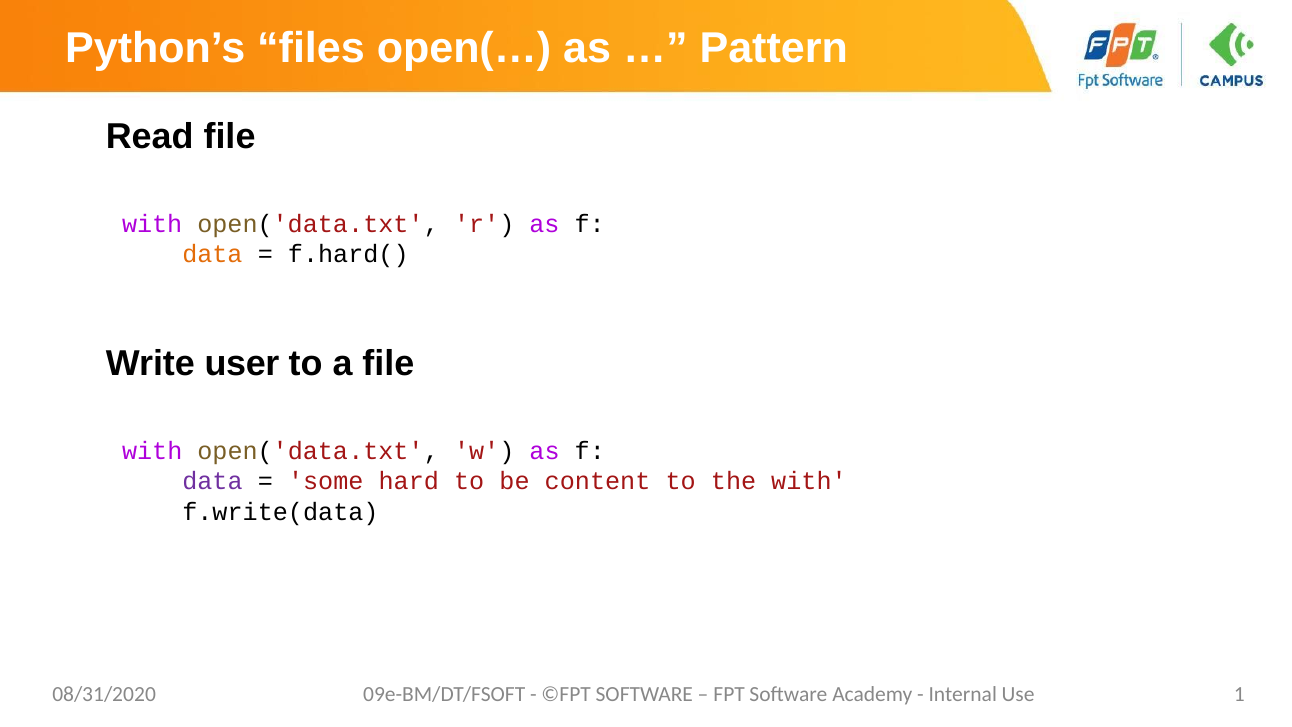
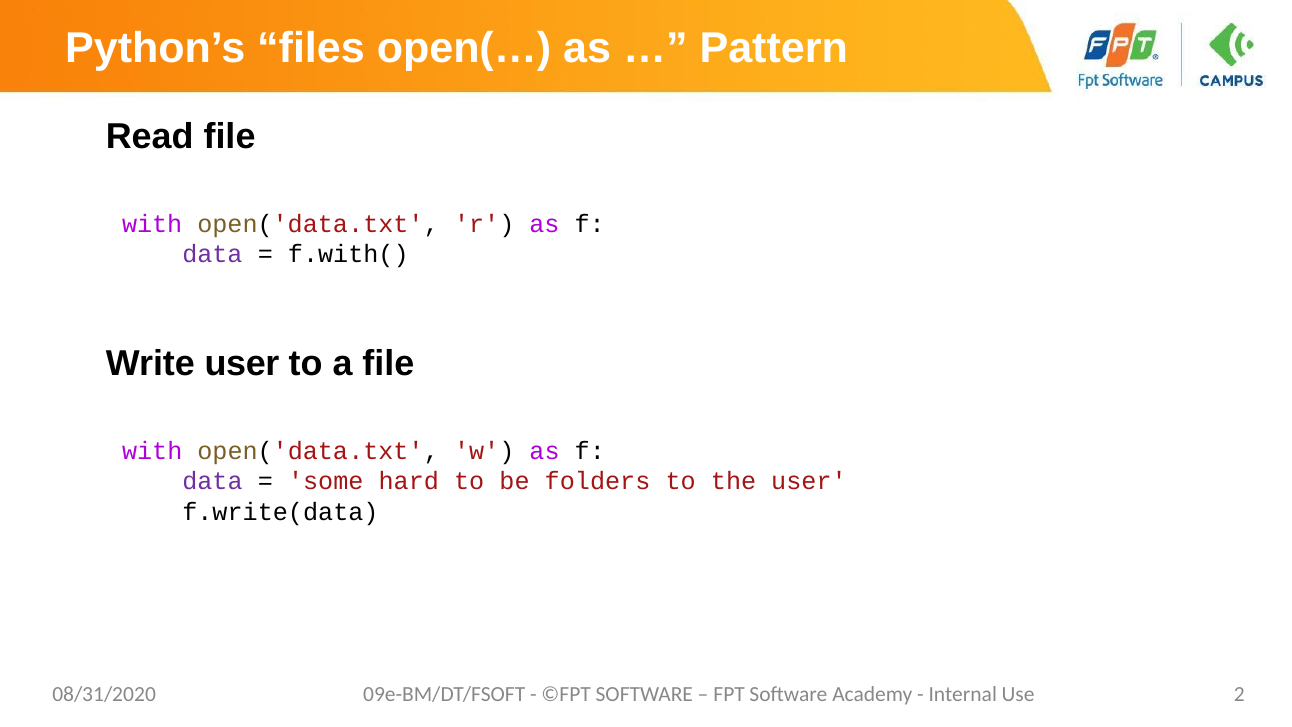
data at (212, 254) colour: orange -> purple
f.hard(: f.hard( -> f.with(
content: content -> folders
the with: with -> user
1: 1 -> 2
